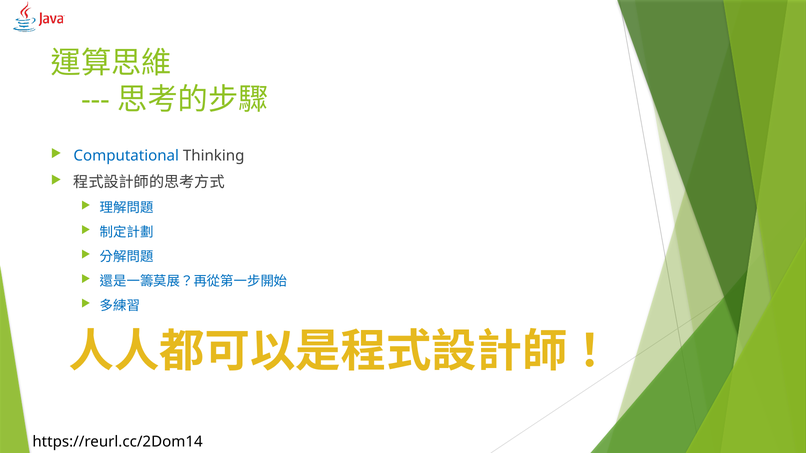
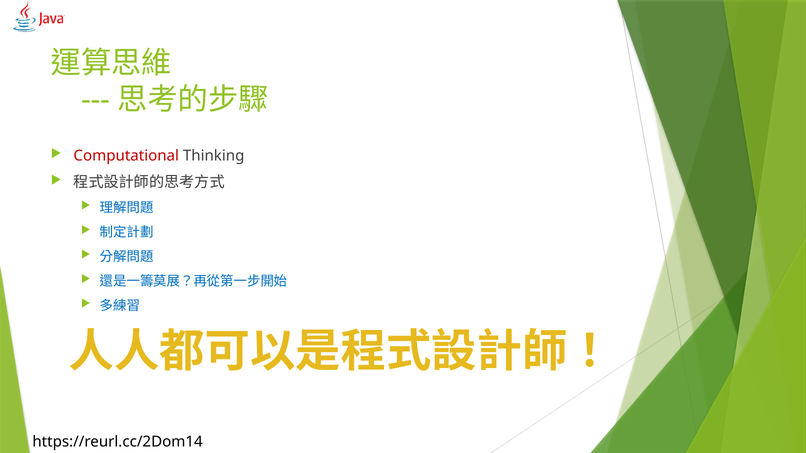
Computational colour: blue -> red
